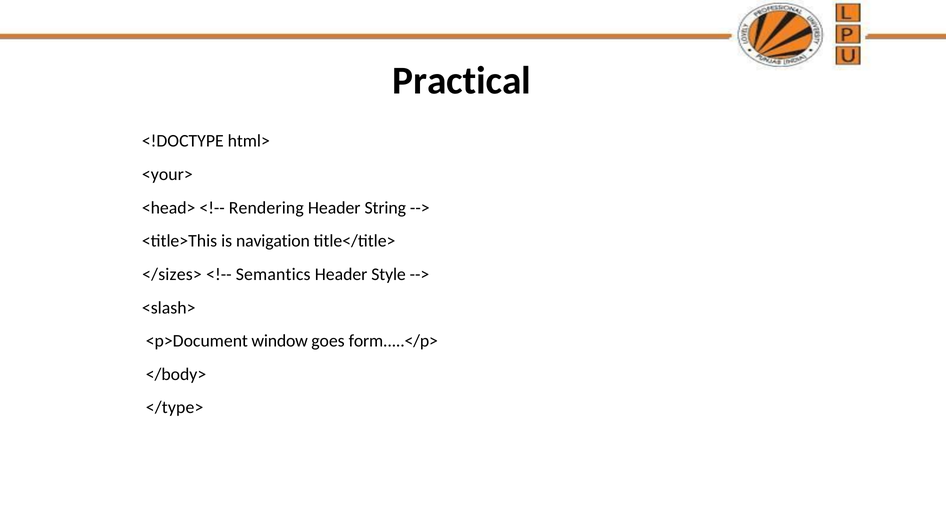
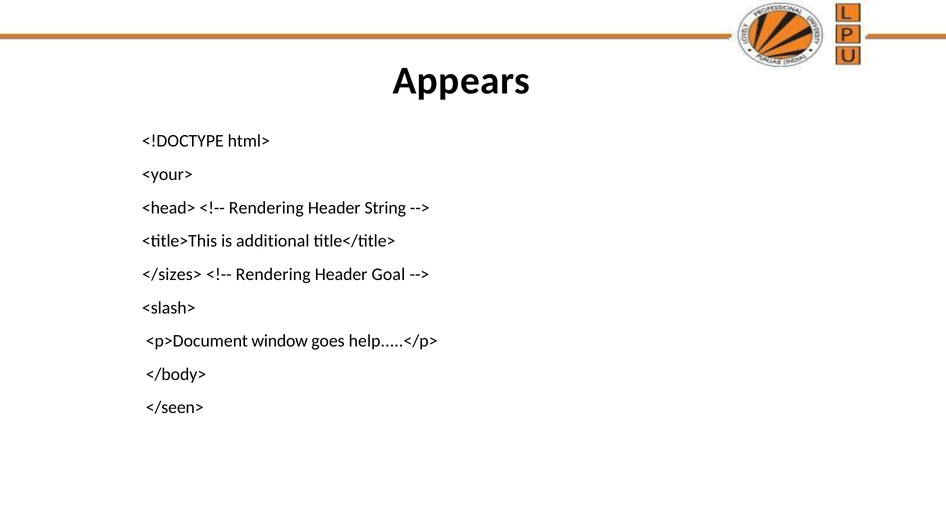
Practical: Practical -> Appears
navigation: navigation -> additional
Semantics at (273, 274): Semantics -> Rendering
Style: Style -> Goal
form.....</p>: form.....</p> -> help.....</p>
</type>: </type> -> </seen>
